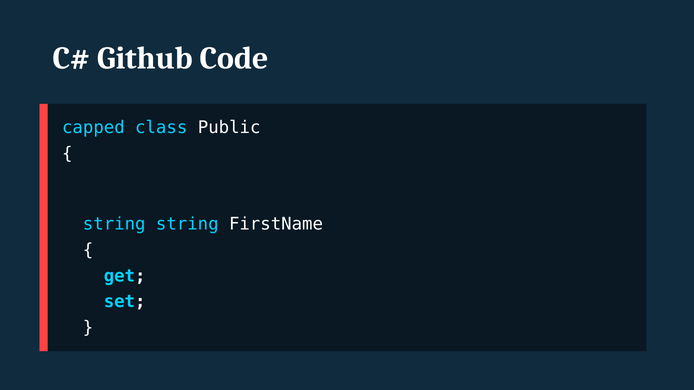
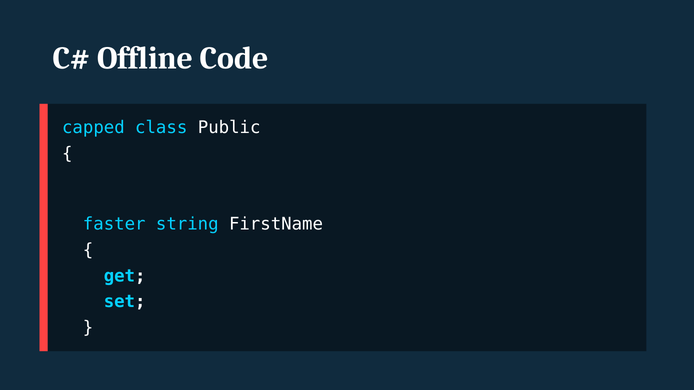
Github: Github -> Offline
string at (114, 224): string -> faster
